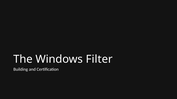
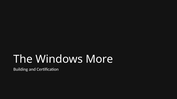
Filter: Filter -> More
